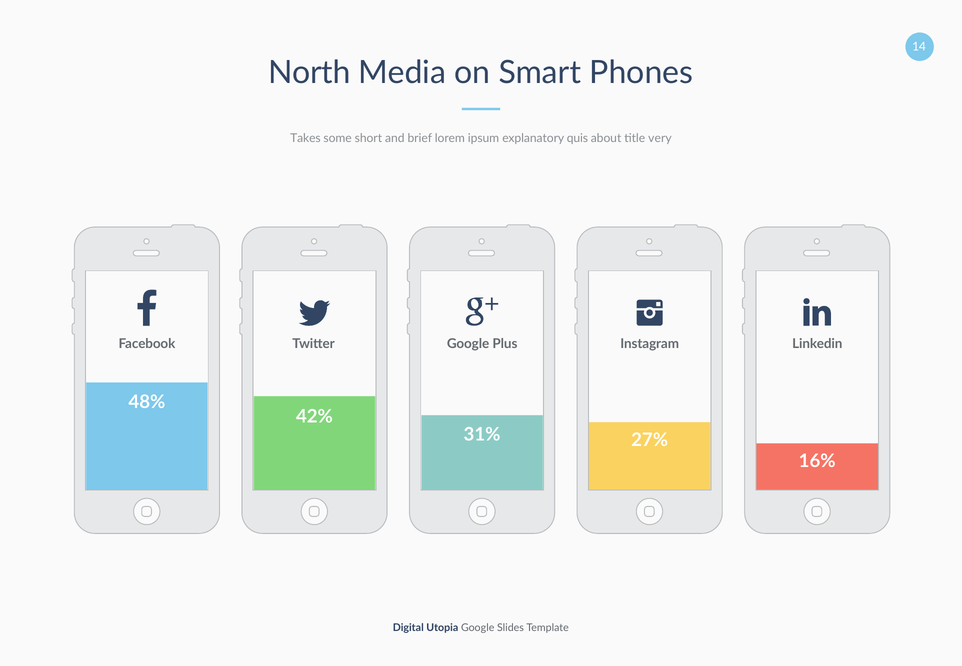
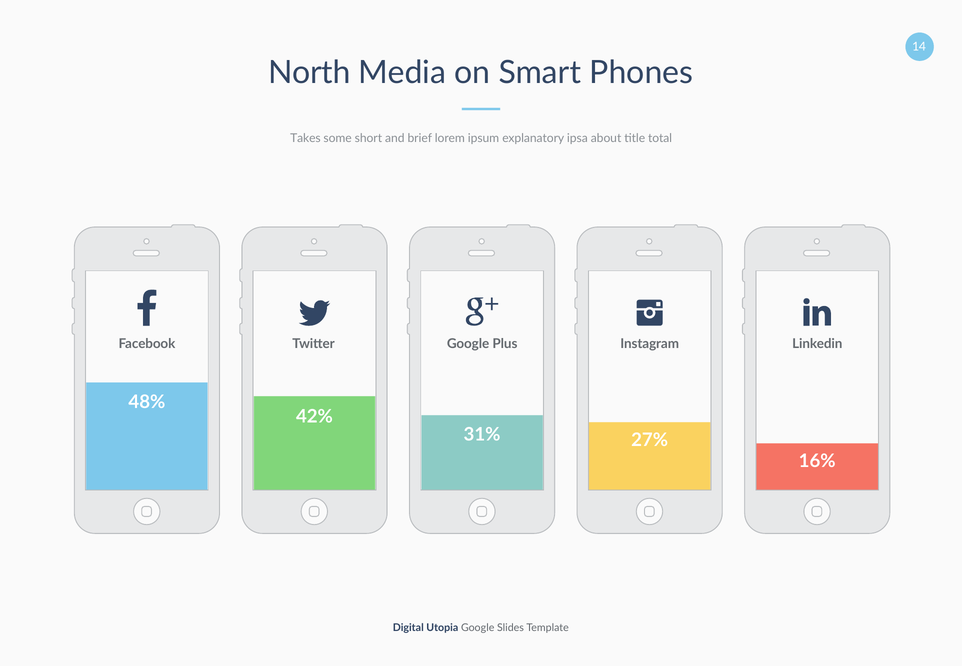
quis: quis -> ipsa
very: very -> total
